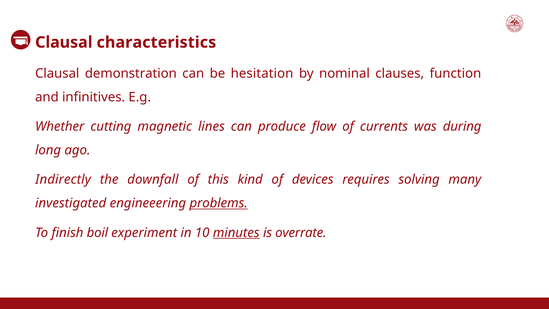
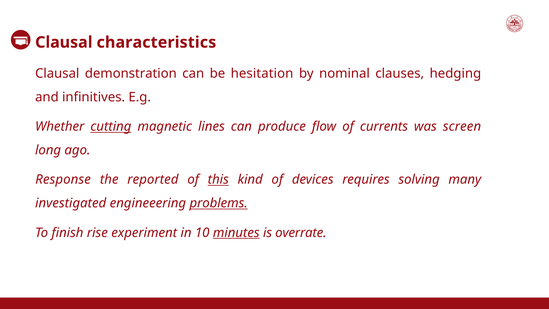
function: function -> hedging
cutting underline: none -> present
during: during -> screen
Indirectly: Indirectly -> Response
downfall: downfall -> reported
this underline: none -> present
boil: boil -> rise
